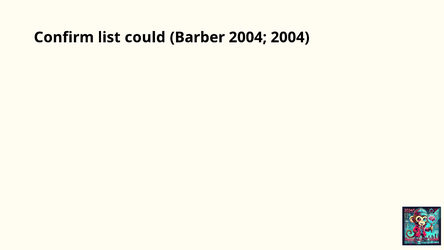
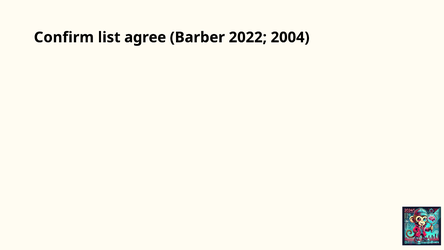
could: could -> agree
Barber 2004: 2004 -> 2022
